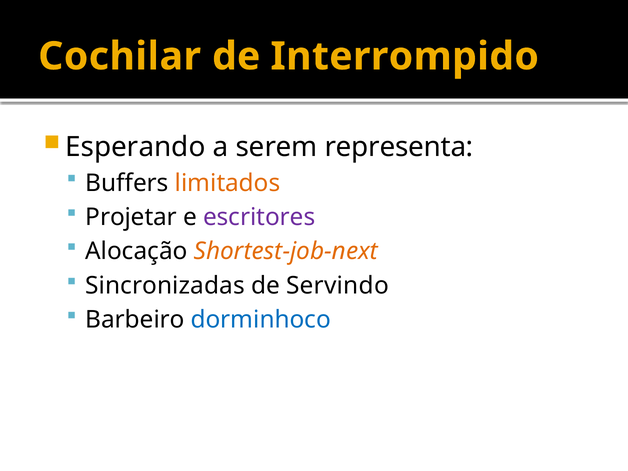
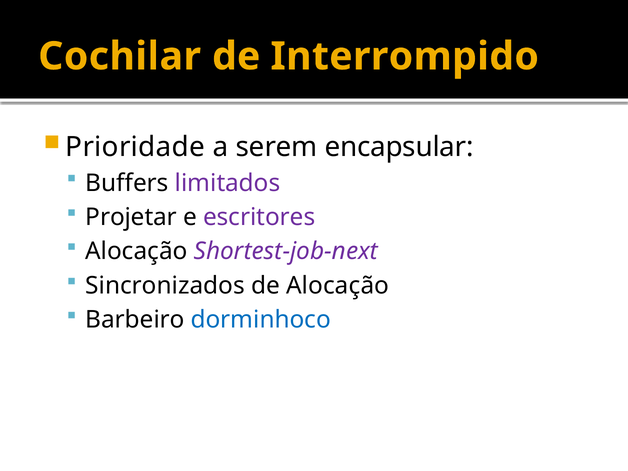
Esperando: Esperando -> Prioridade
representa: representa -> encapsular
limitados colour: orange -> purple
Shortest-job-next colour: orange -> purple
Sincronizadas: Sincronizadas -> Sincronizados
de Servindo: Servindo -> Alocação
